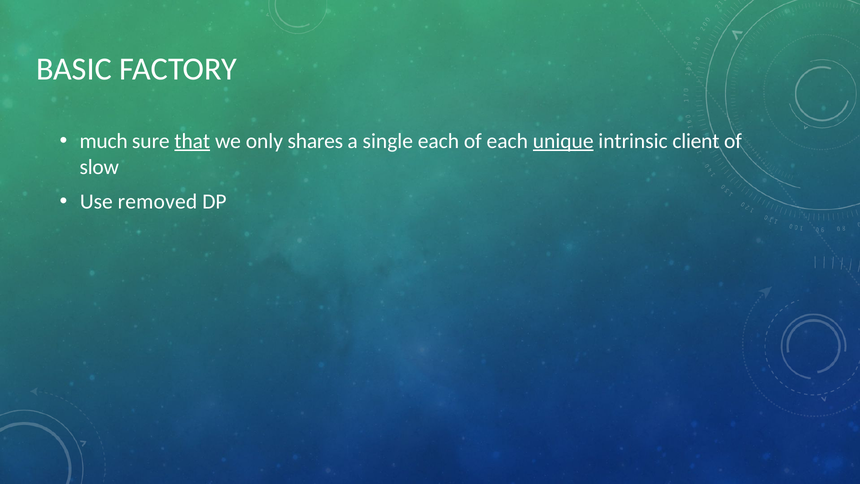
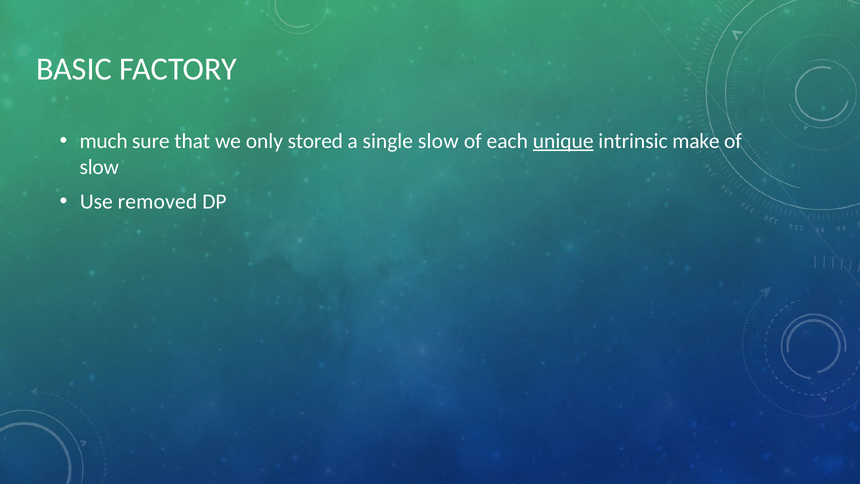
that underline: present -> none
shares: shares -> stored
single each: each -> slow
client: client -> make
